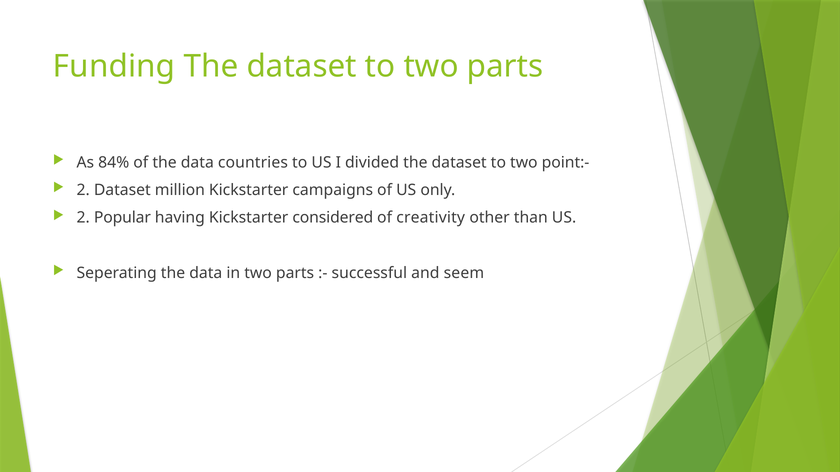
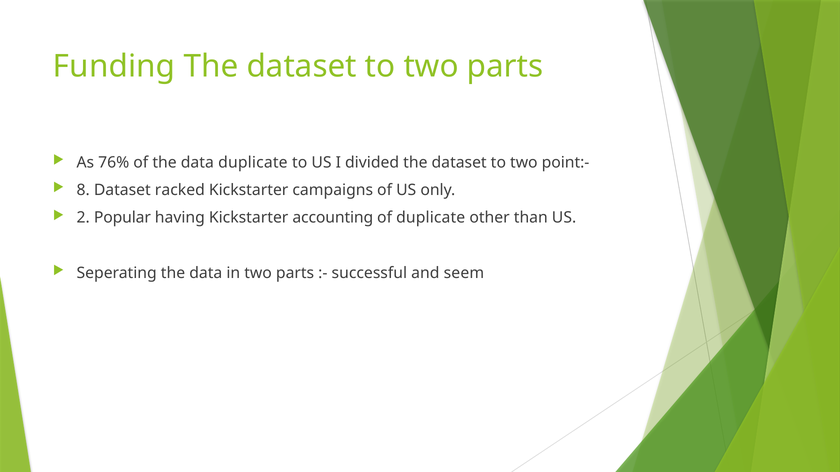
84%: 84% -> 76%
data countries: countries -> duplicate
2 at (83, 190): 2 -> 8
million: million -> racked
considered: considered -> accounting
of creativity: creativity -> duplicate
